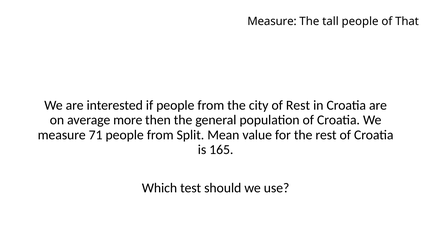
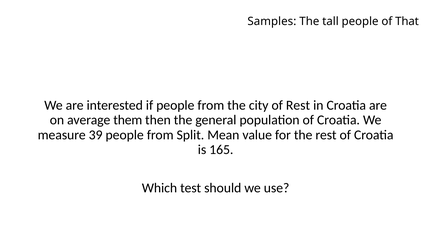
Measure at (272, 21): Measure -> Samples
more: more -> them
71: 71 -> 39
